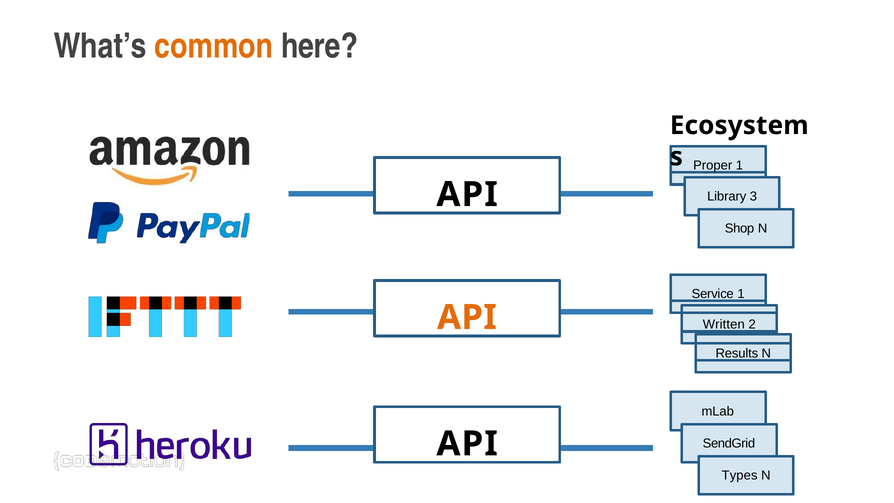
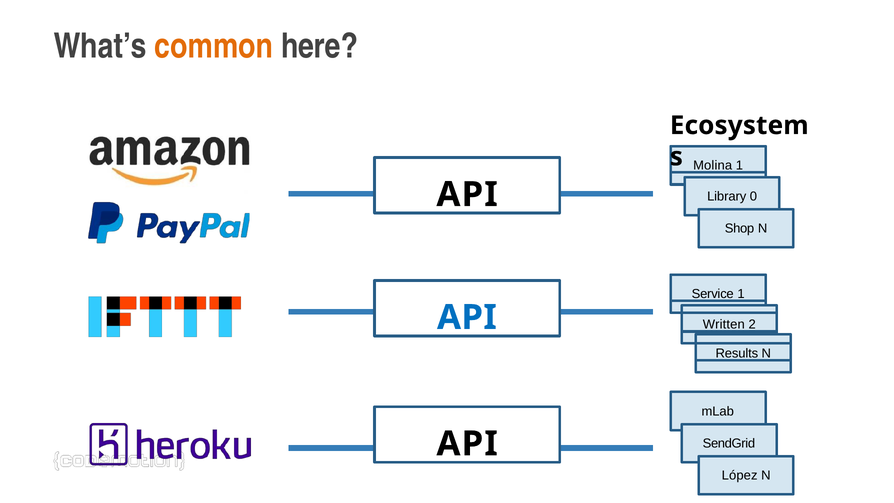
Proper: Proper -> Molina
3: 3 -> 0
API at (467, 317) colour: orange -> blue
Types: Types -> López
